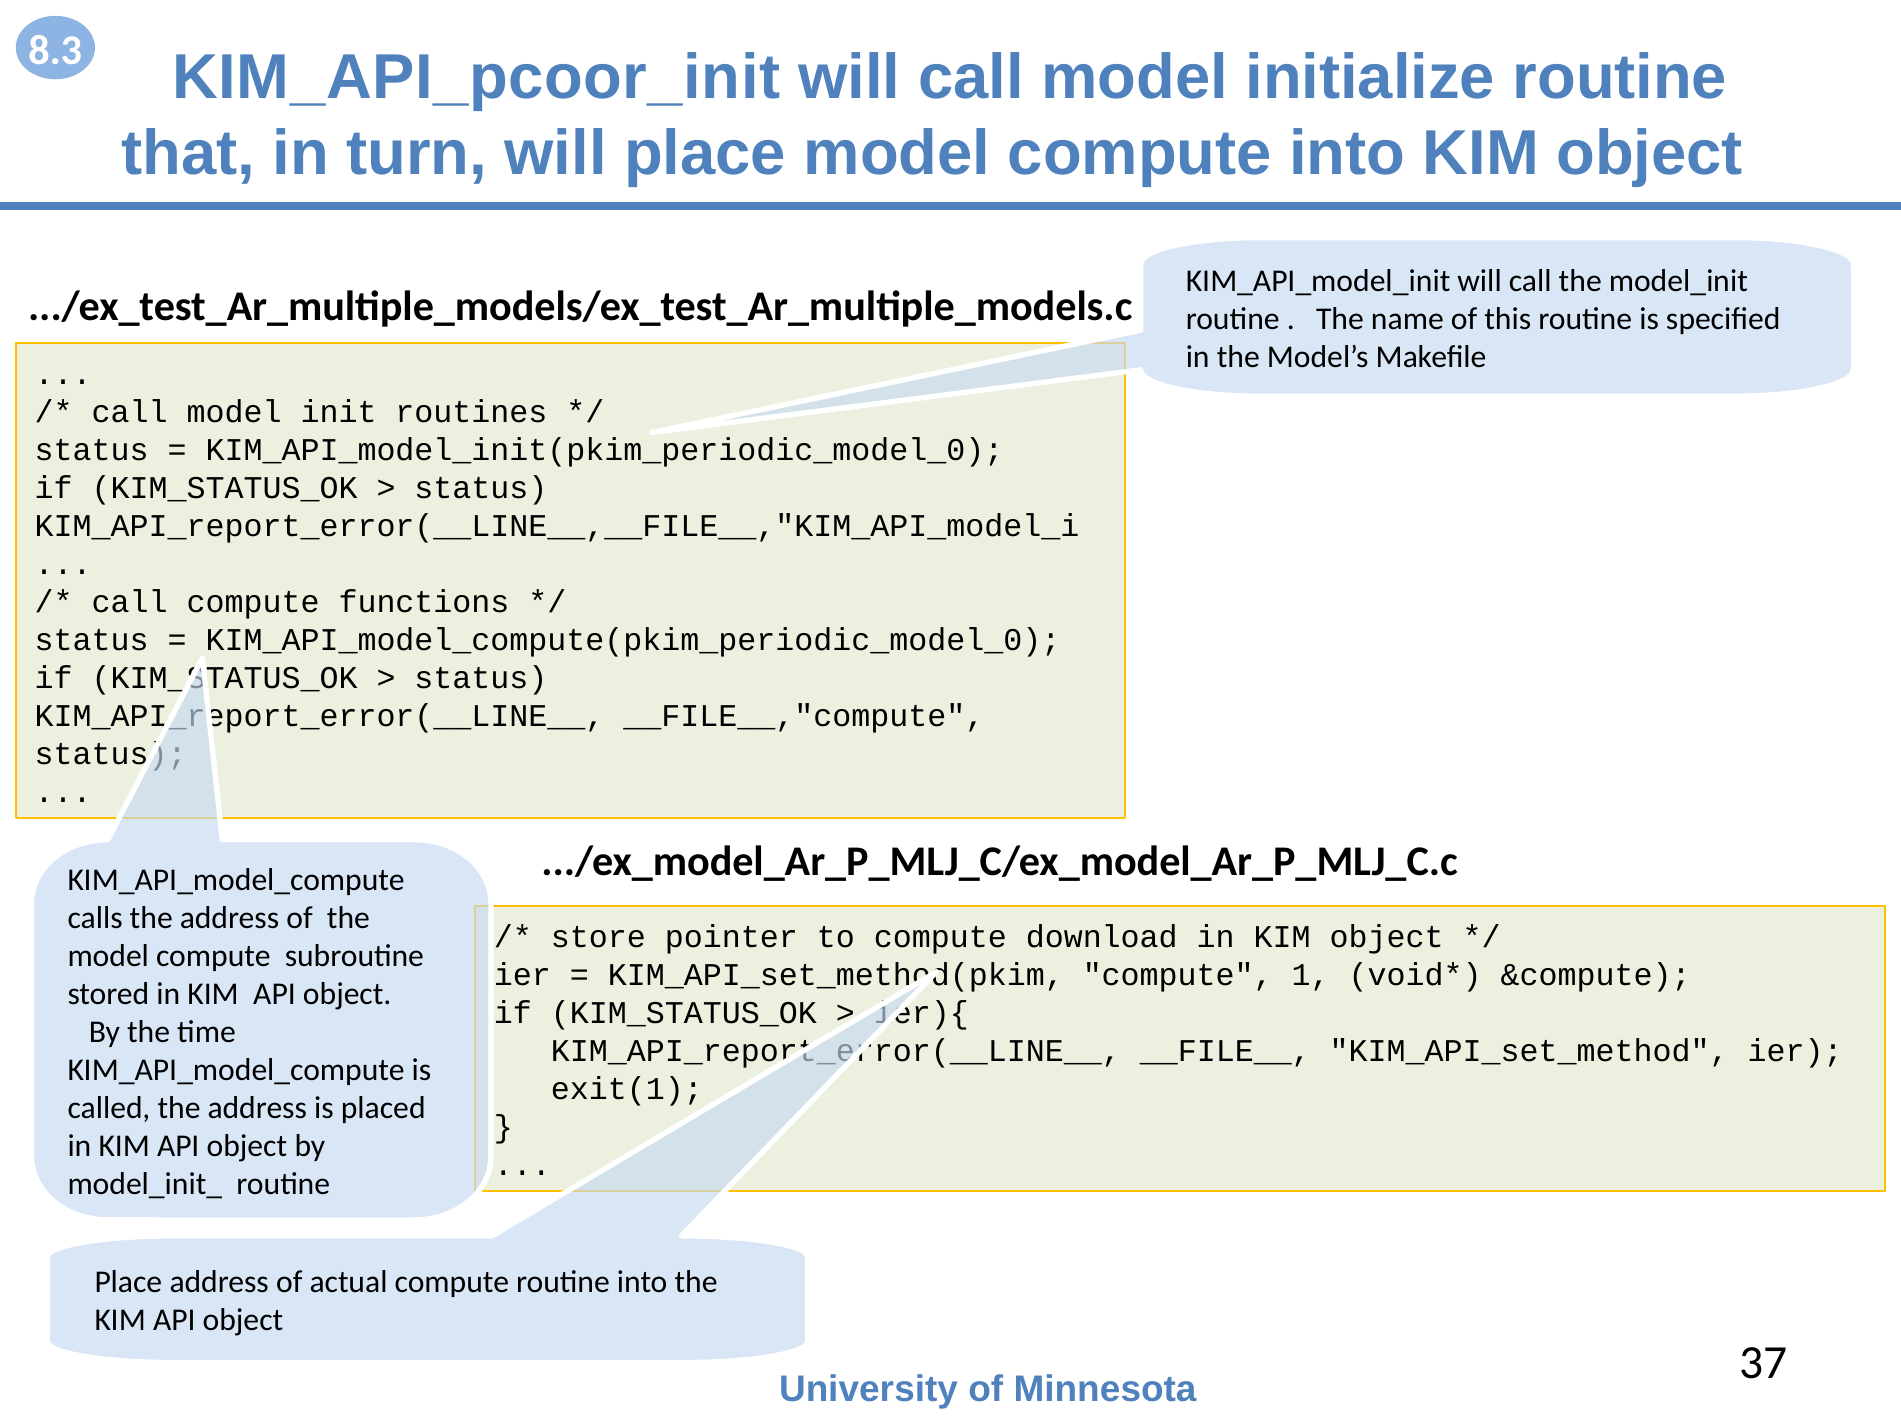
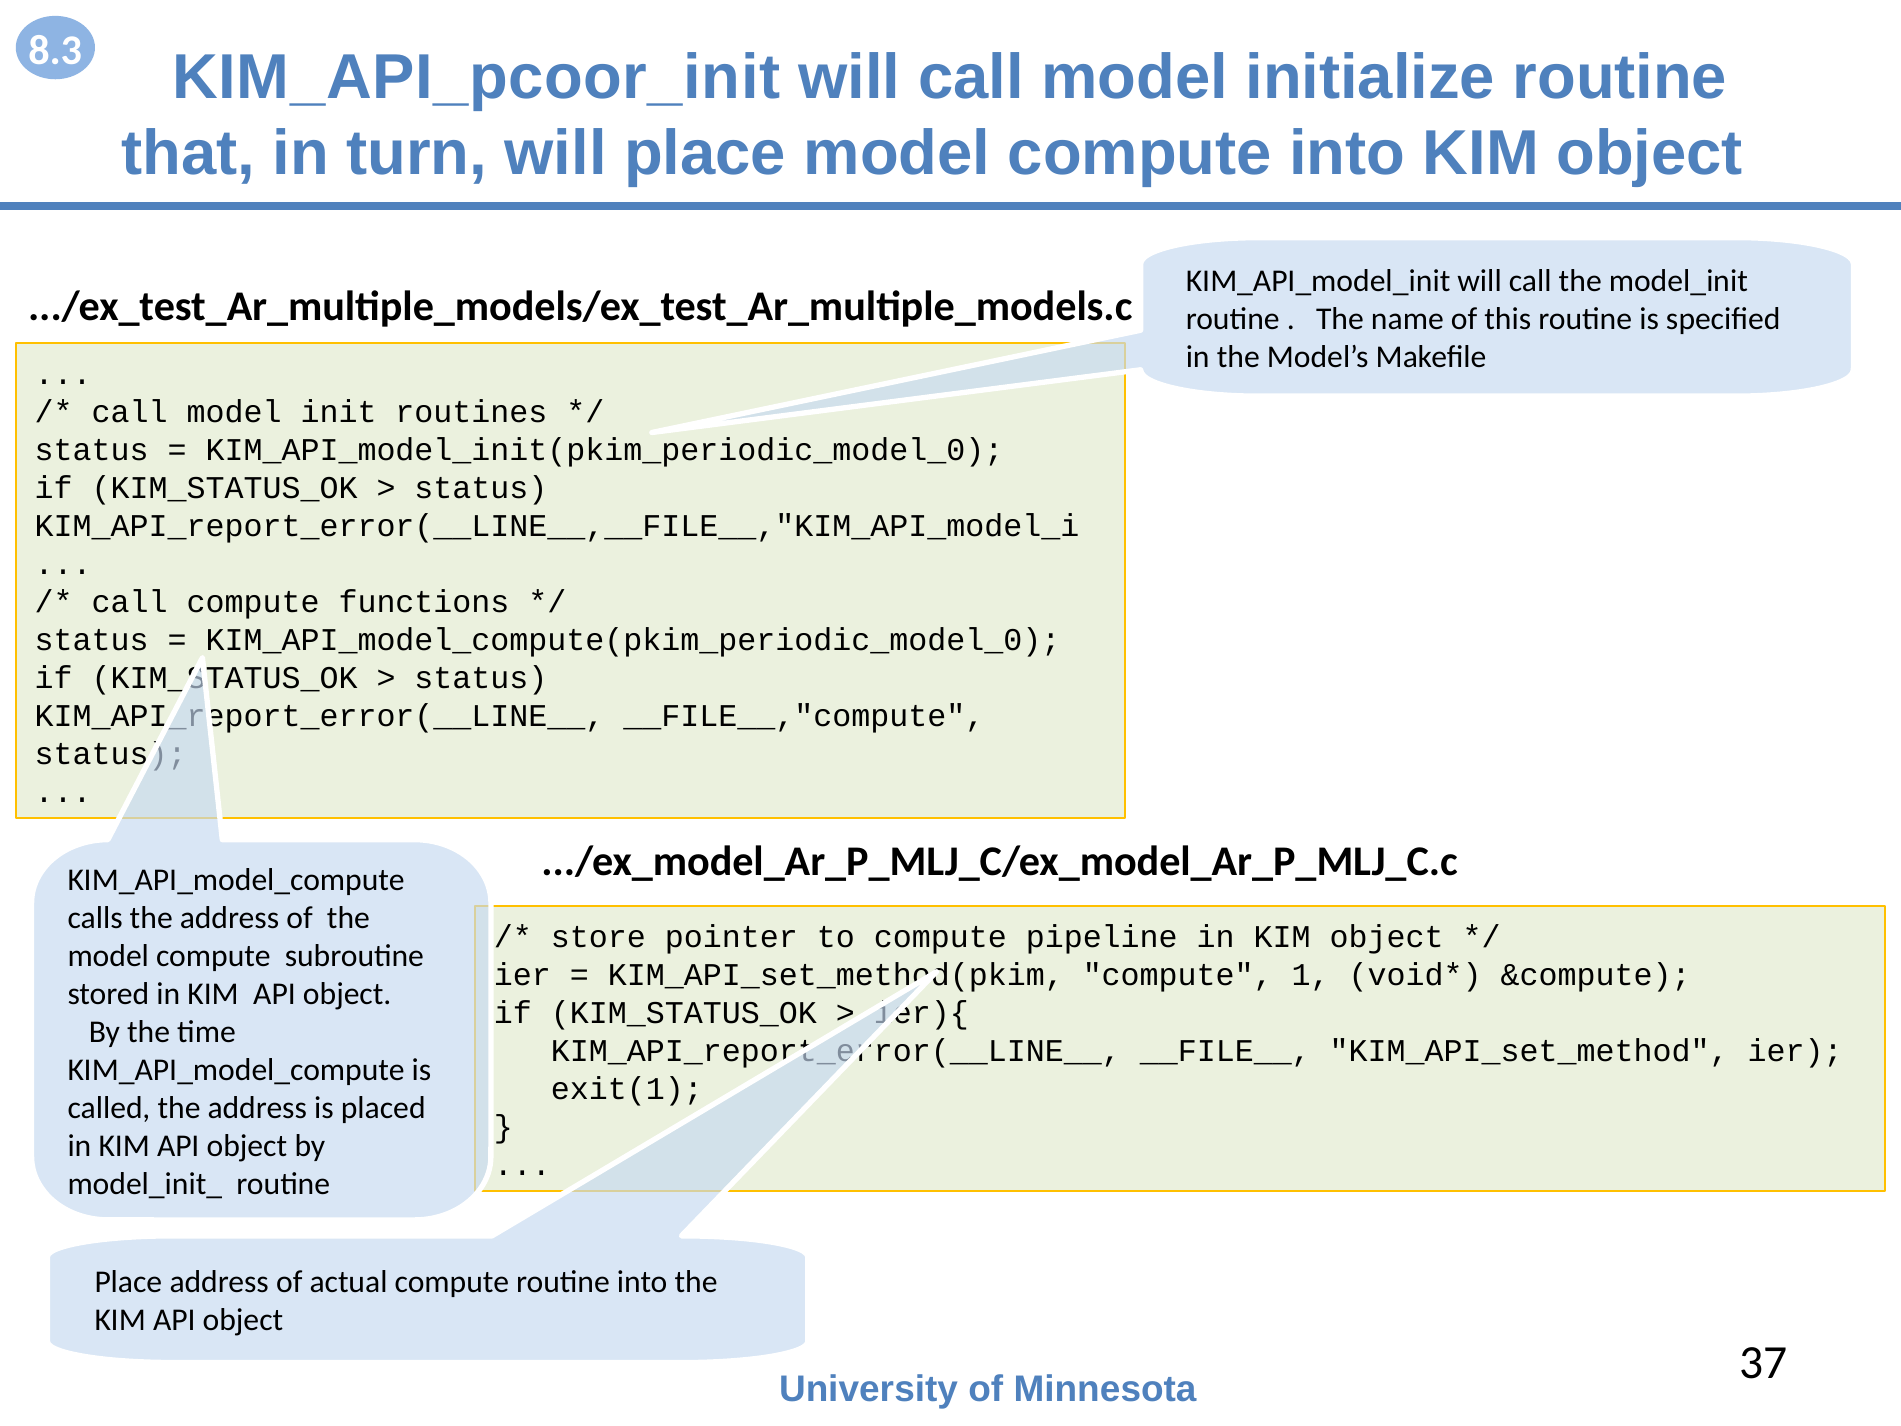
download: download -> pipeline
